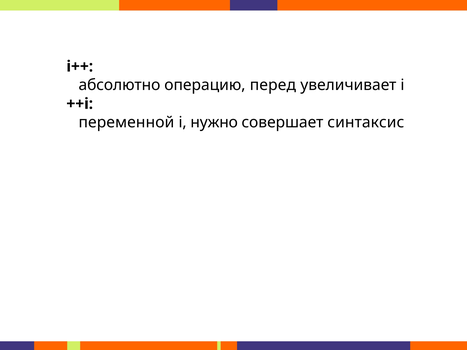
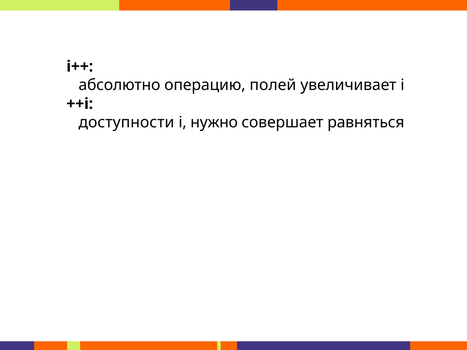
перед: перед -> полей
переменной: переменной -> доступности
синтаксис: синтаксис -> равняться
